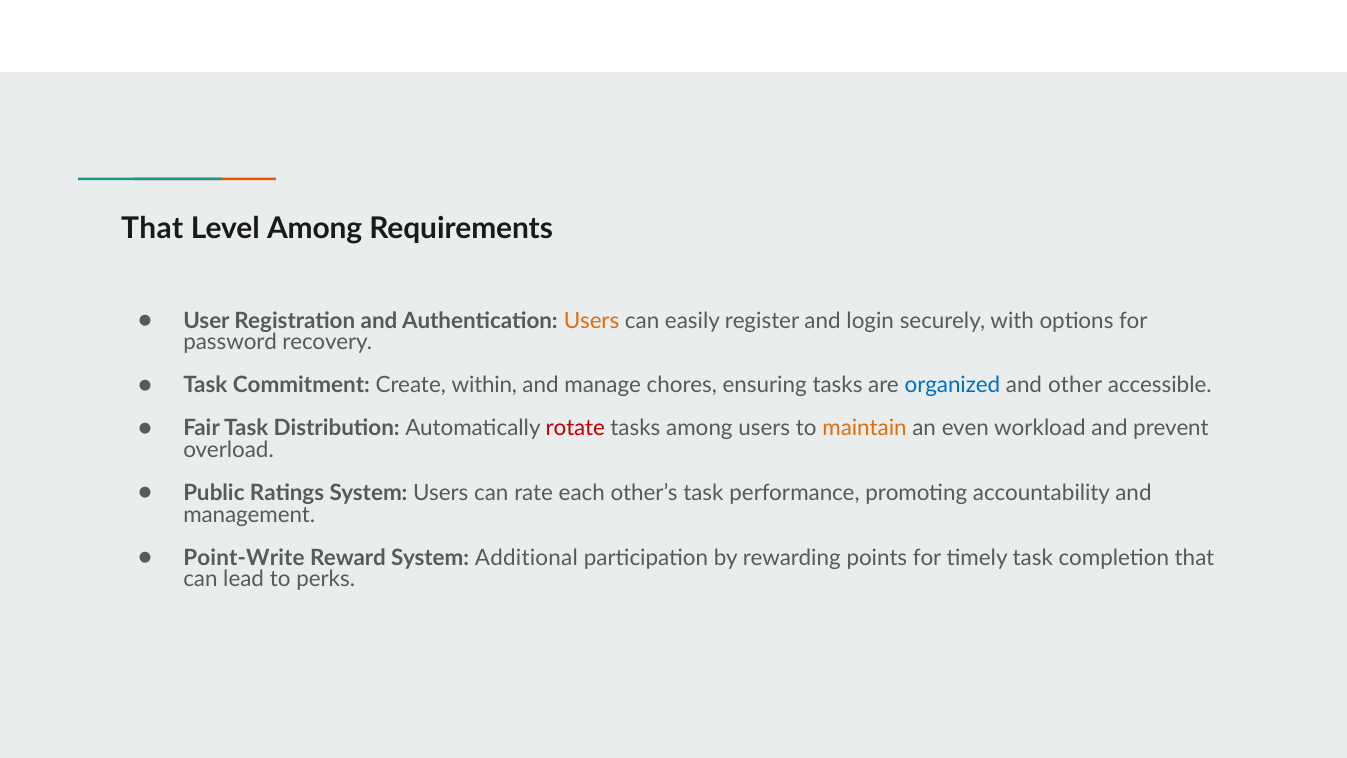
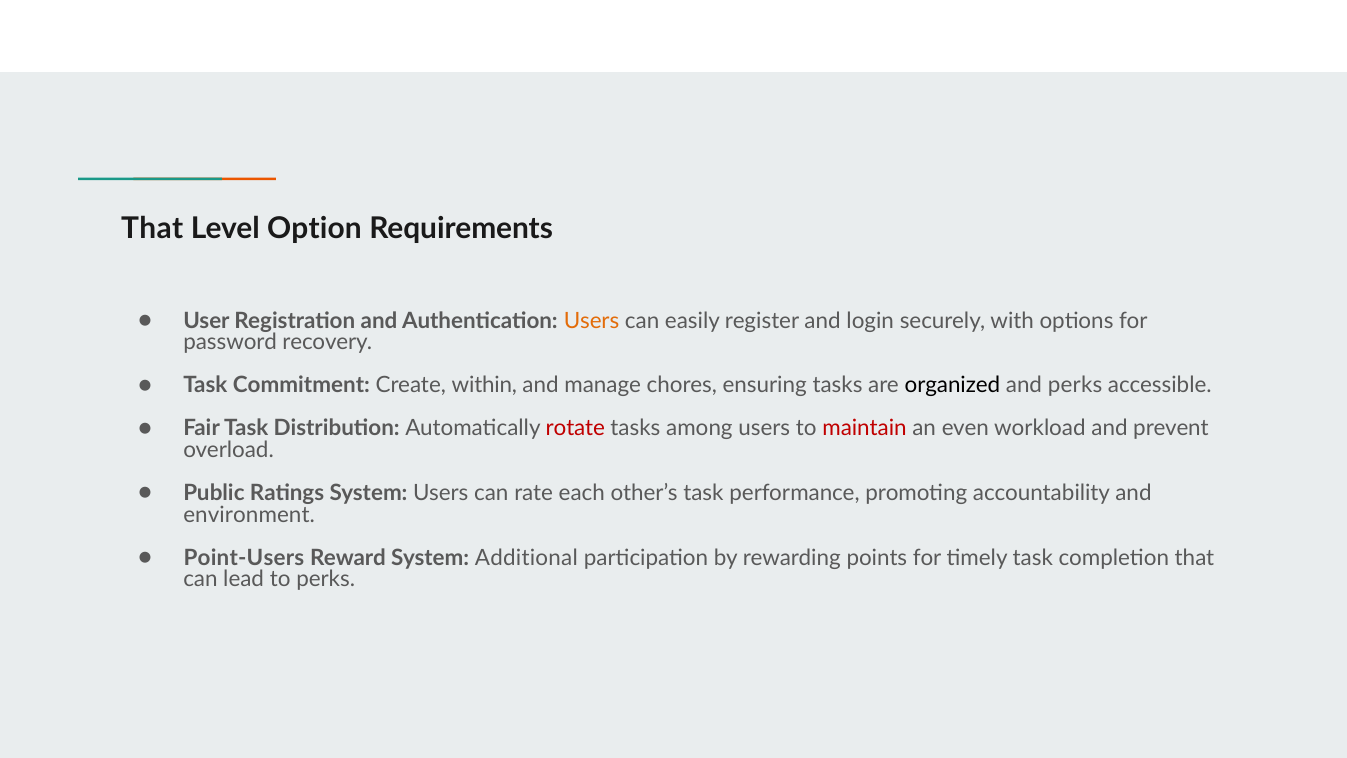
Level Among: Among -> Option
organized colour: blue -> black
and other: other -> perks
maintain colour: orange -> red
management: management -> environment
Point-Write: Point-Write -> Point-Users
